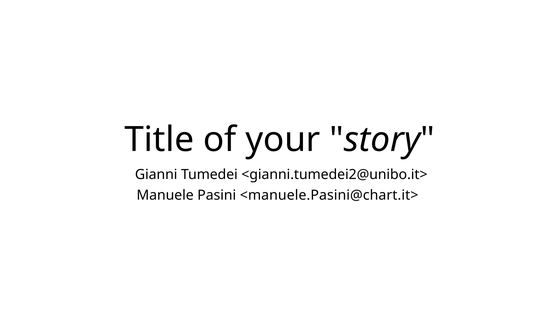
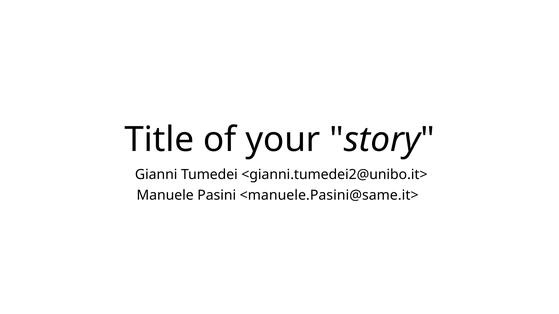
<manuele.Pasini@chart.it>: <manuele.Pasini@chart.it> -> <manuele.Pasini@same.it>
